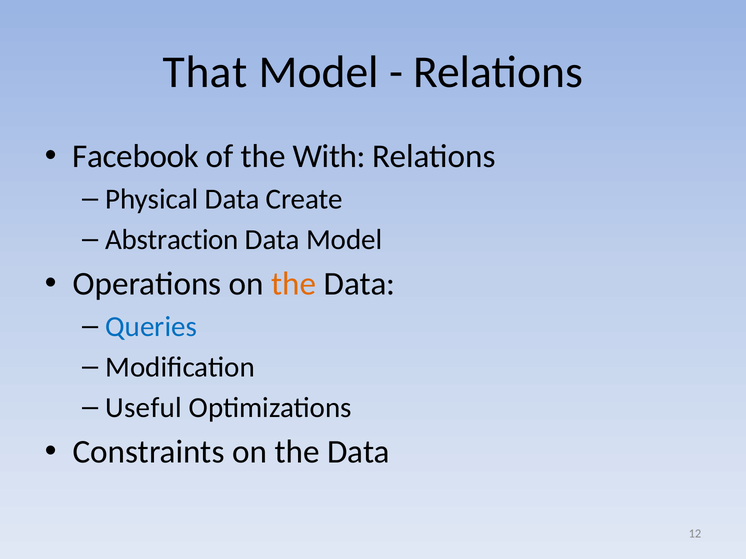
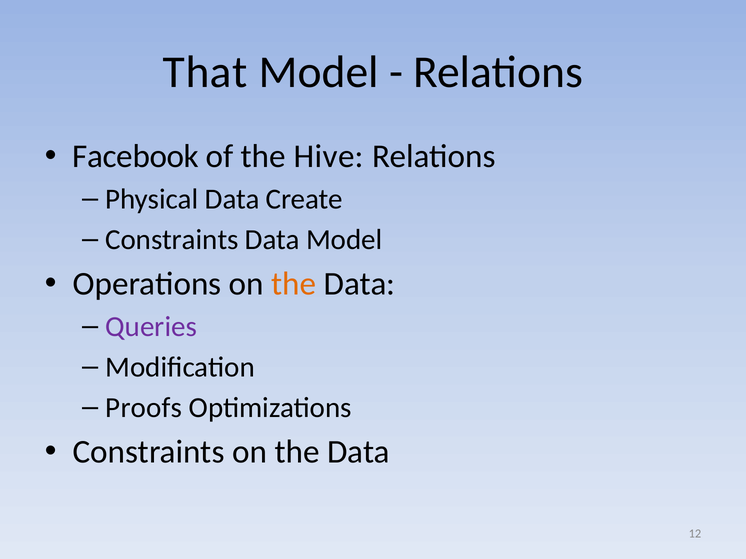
With: With -> Hive
Abstraction at (172, 240): Abstraction -> Constraints
Queries colour: blue -> purple
Useful: Useful -> Proofs
